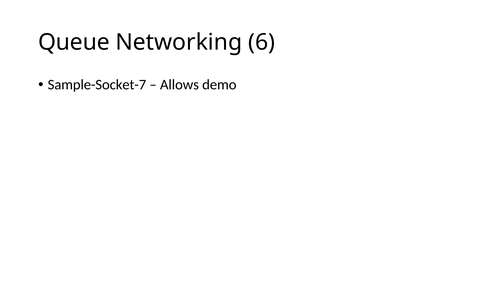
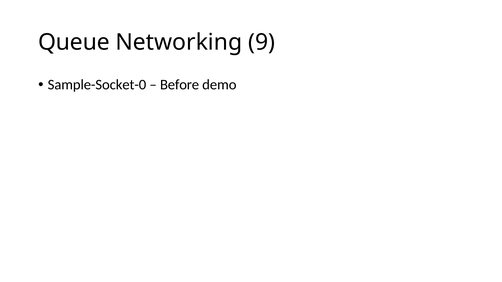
6: 6 -> 9
Sample-Socket-7: Sample-Socket-7 -> Sample-Socket-0
Allows: Allows -> Before
